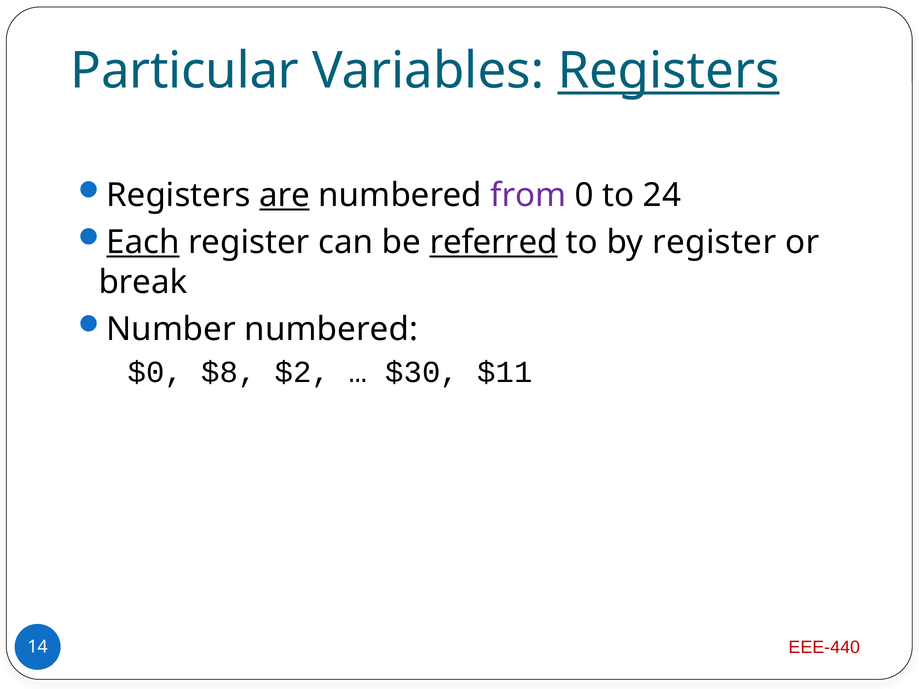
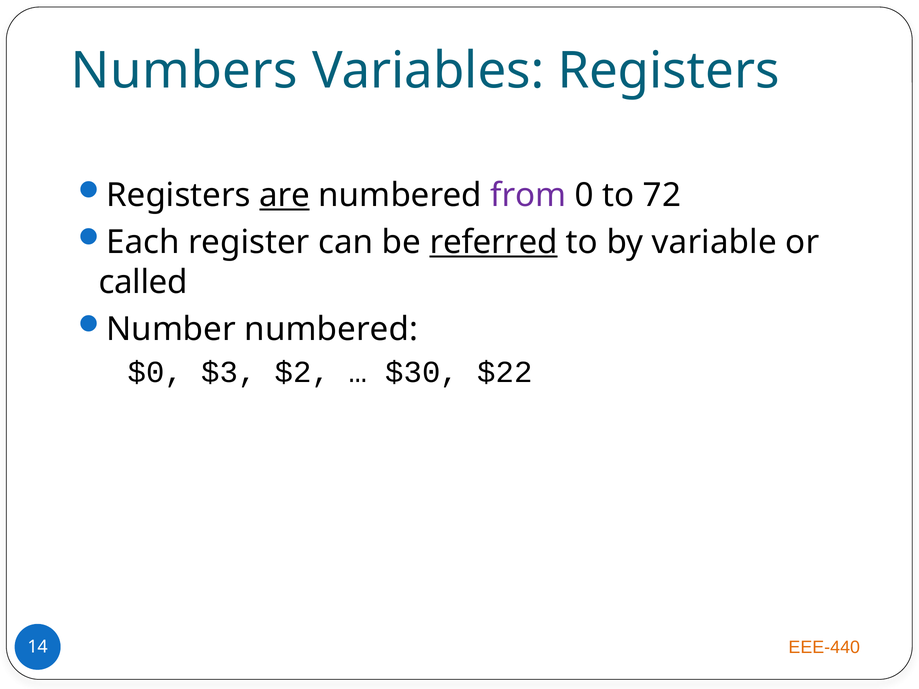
Particular: Particular -> Numbers
Registers at (669, 71) underline: present -> none
24: 24 -> 72
Each underline: present -> none
by register: register -> variable
break: break -> called
$8: $8 -> $3
$11: $11 -> $22
EEE-440 colour: red -> orange
